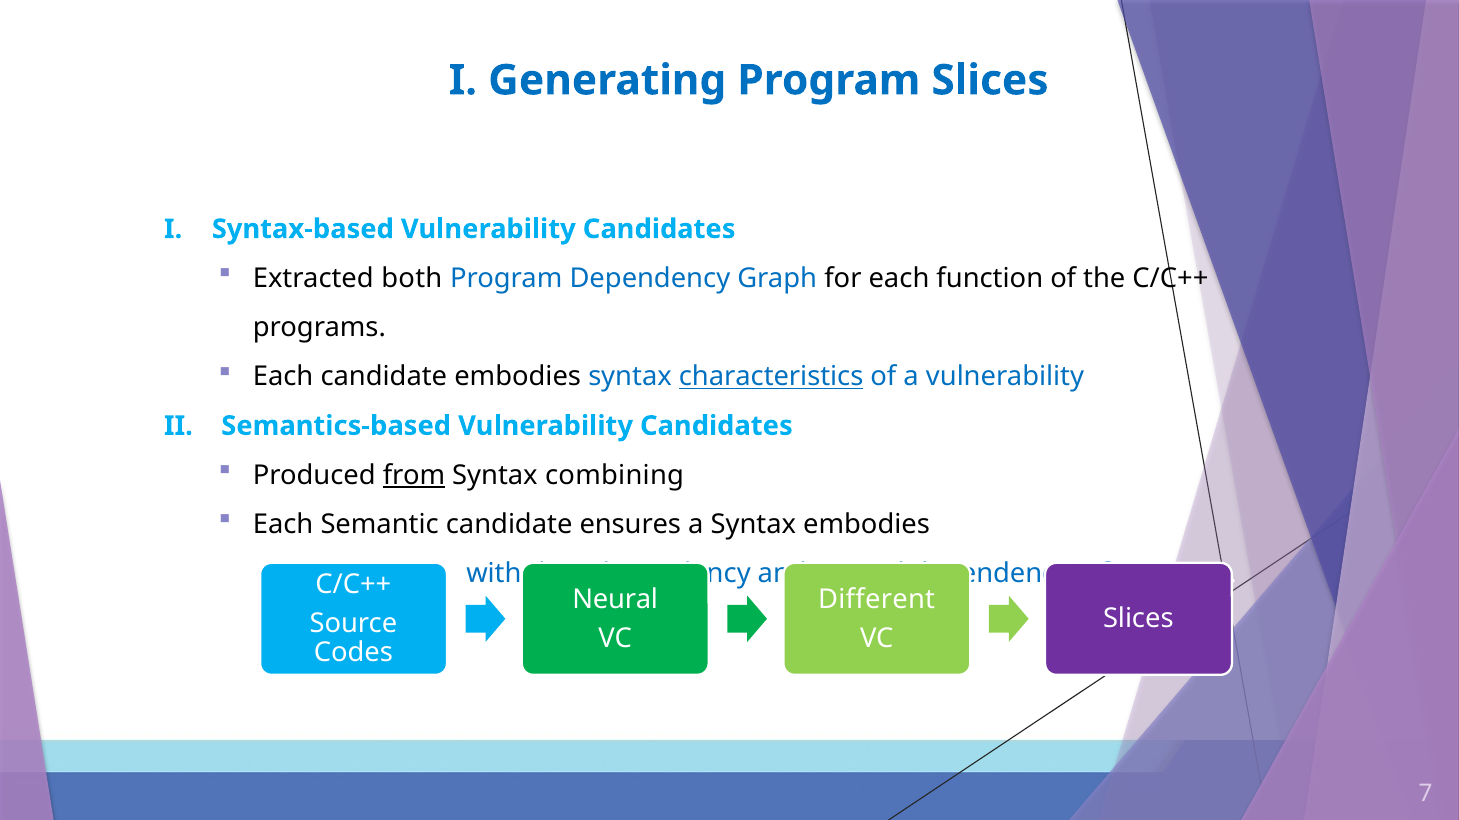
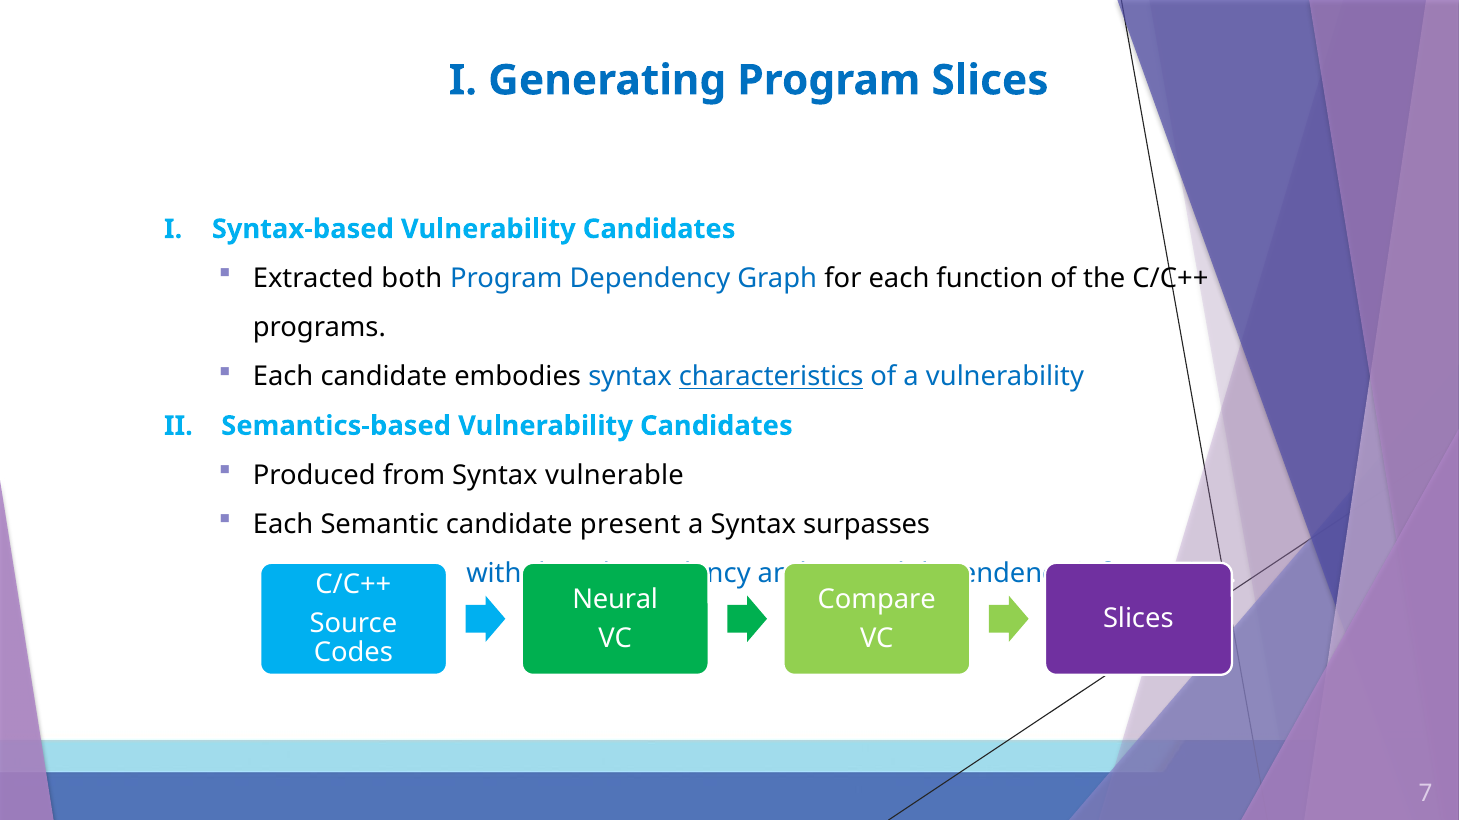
from at (414, 475) underline: present -> none
combining: combining -> vulnerable
ensures: ensures -> present
Syntax embodies: embodies -> surpasses
Different: Different -> Compare
